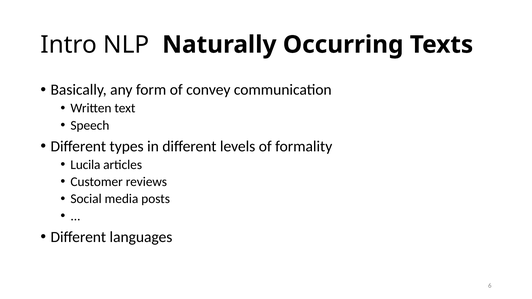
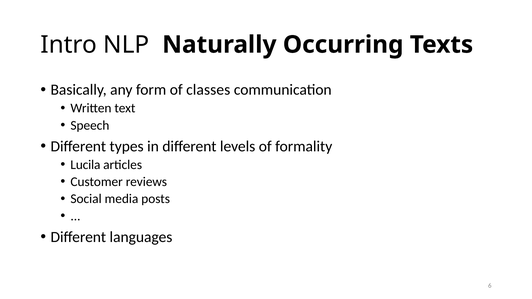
convey: convey -> classes
